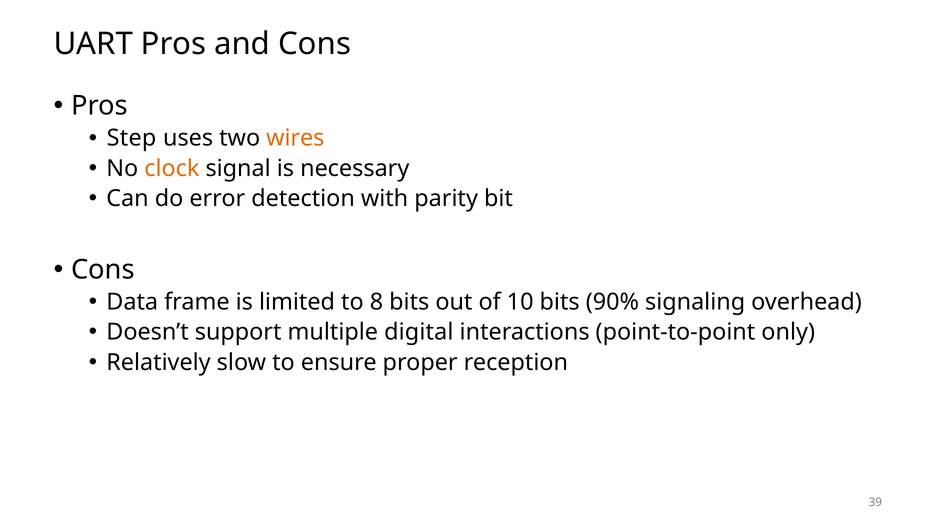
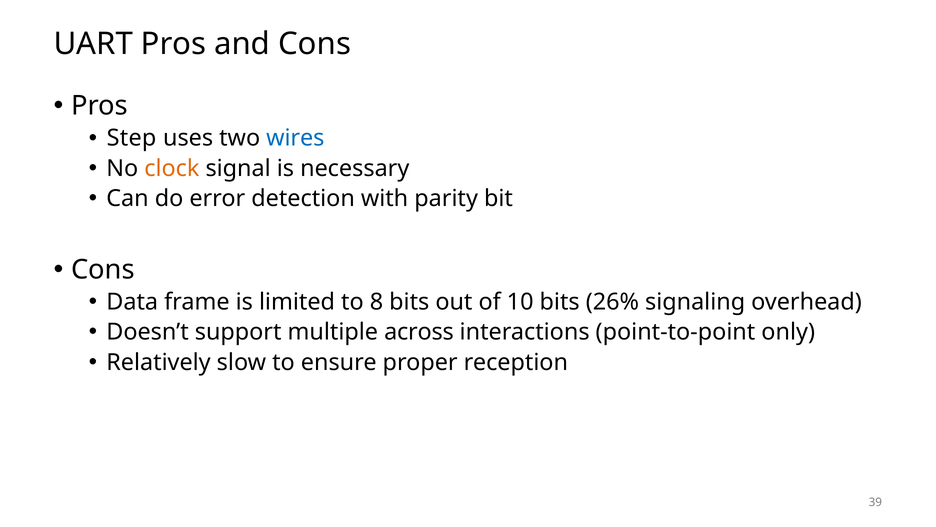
wires colour: orange -> blue
90%: 90% -> 26%
digital: digital -> across
